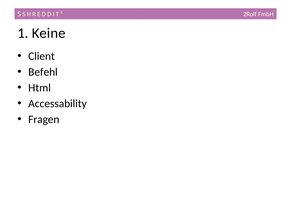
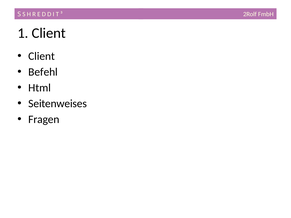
1 Keine: Keine -> Client
Accessability: Accessability -> Seitenweises
